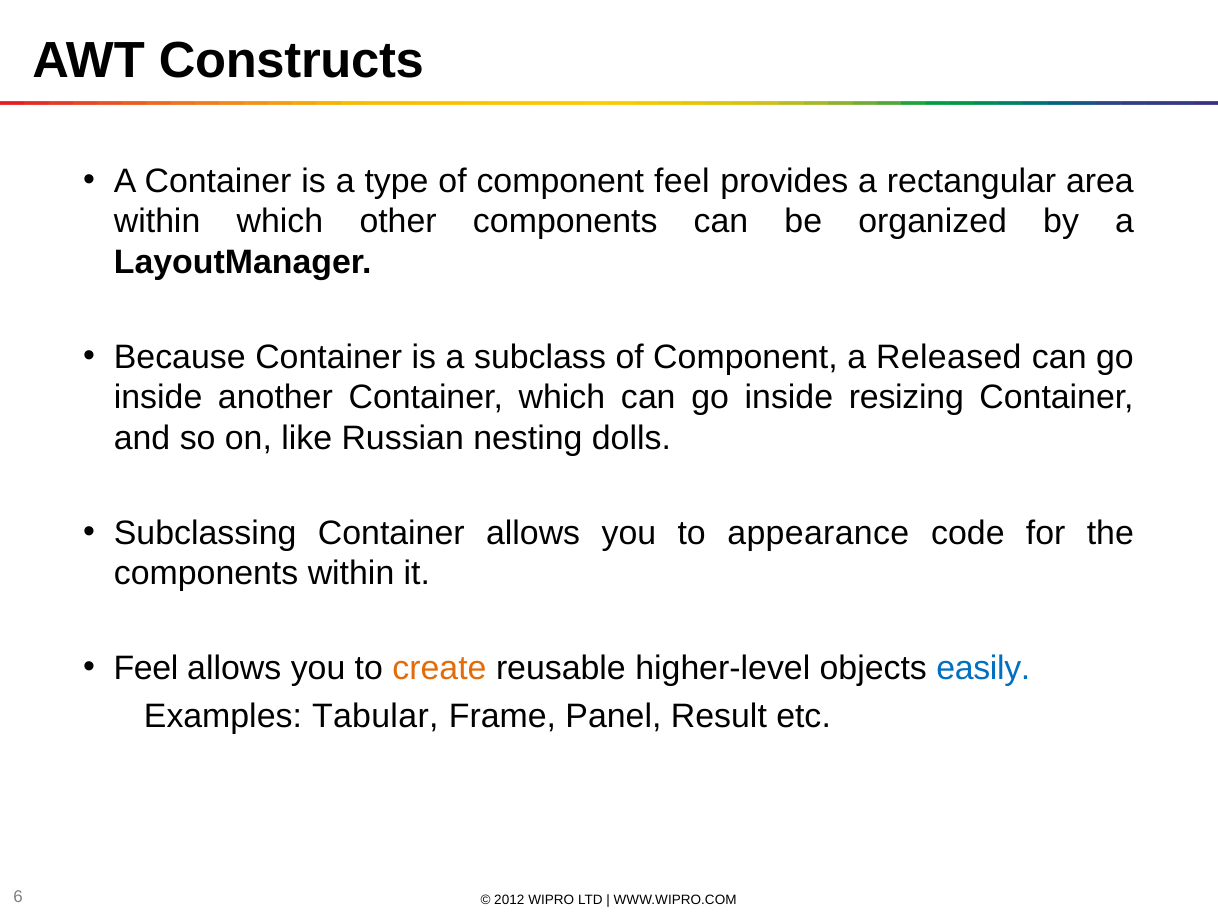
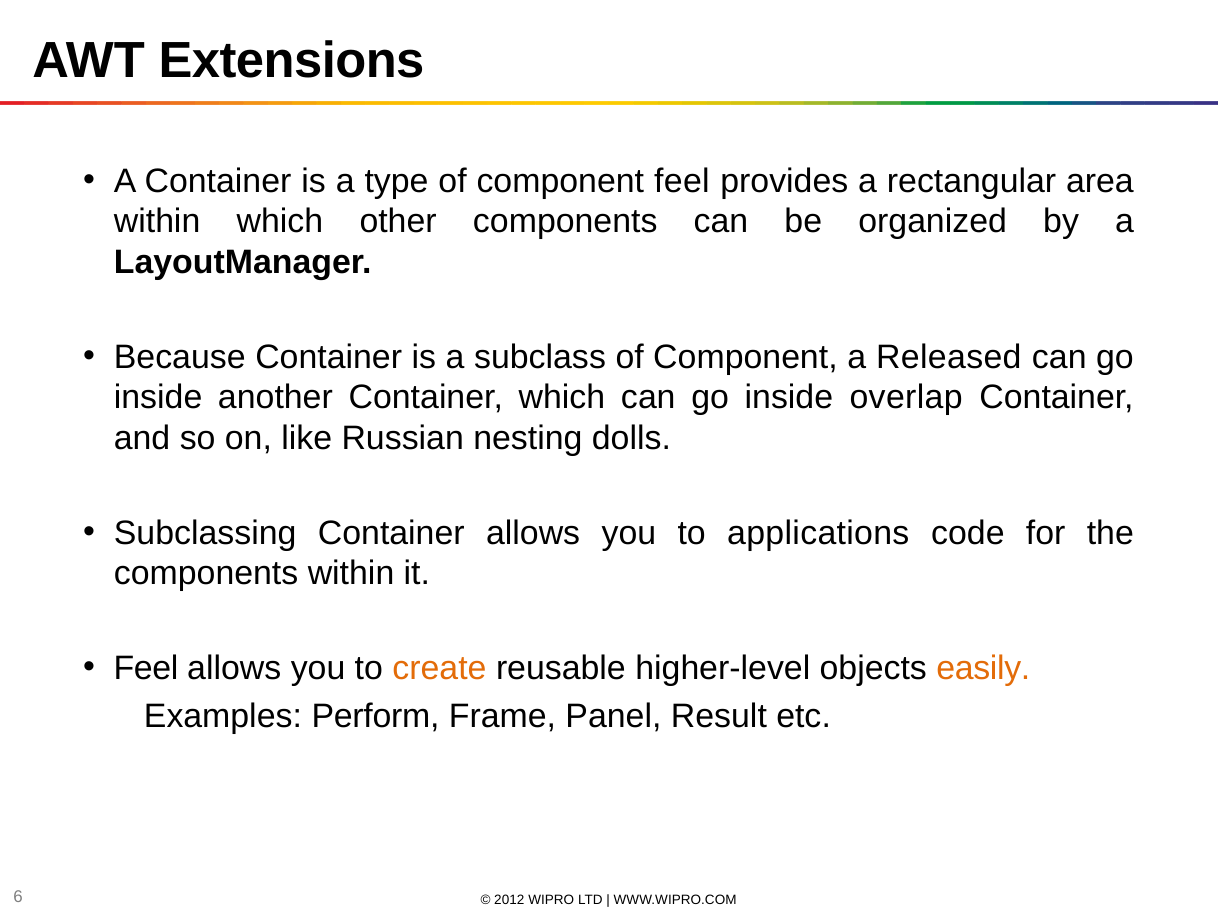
Constructs: Constructs -> Extensions
resizing: resizing -> overlap
appearance: appearance -> applications
easily colour: blue -> orange
Tabular: Tabular -> Perform
